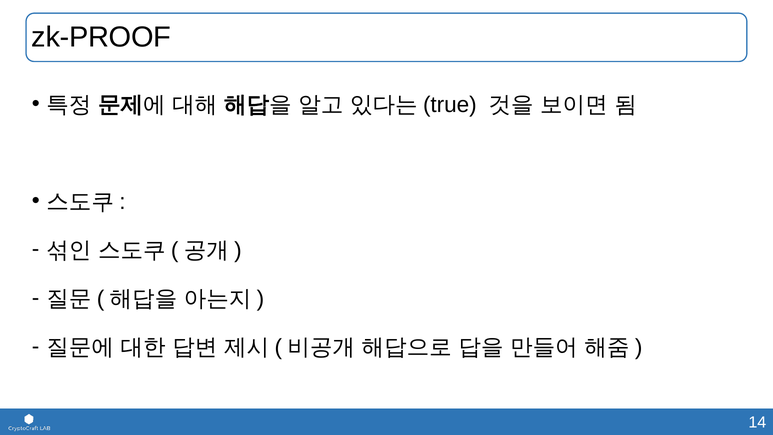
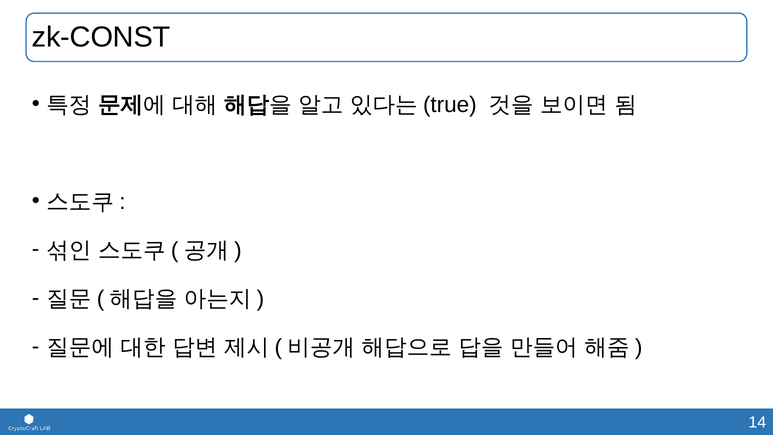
zk-PROOF: zk-PROOF -> zk-CONST
